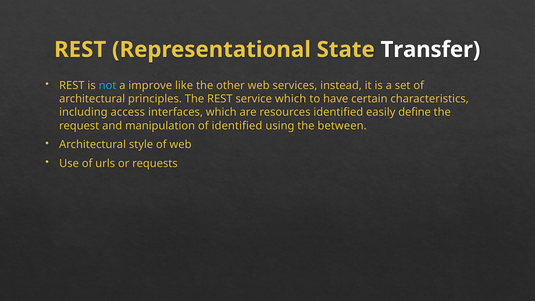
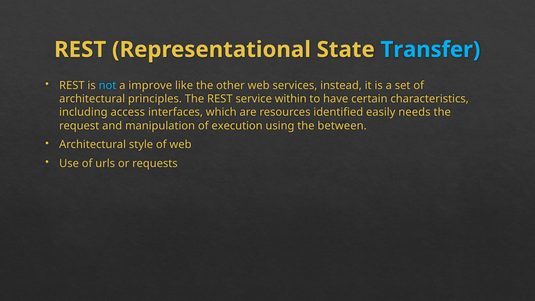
Transfer colour: white -> light blue
service which: which -> within
define: define -> needs
of identified: identified -> execution
